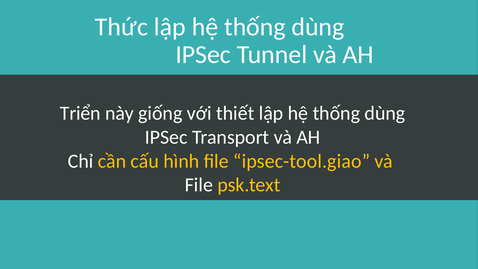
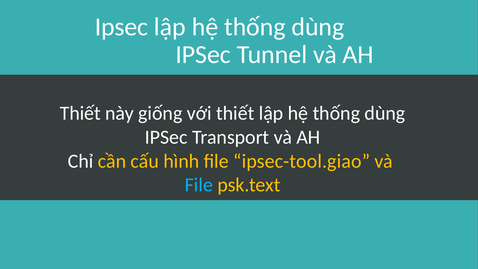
Thức at (121, 27): Thức -> Ipsec
Triển at (80, 113): Triển -> Thiết
File at (199, 185) colour: white -> light blue
